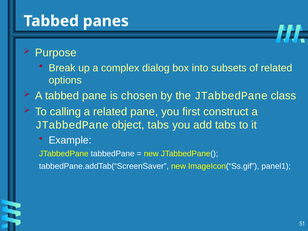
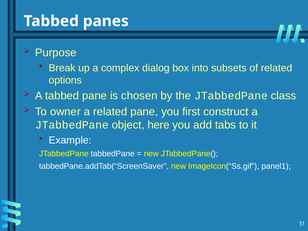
calling: calling -> owner
object tabs: tabs -> here
